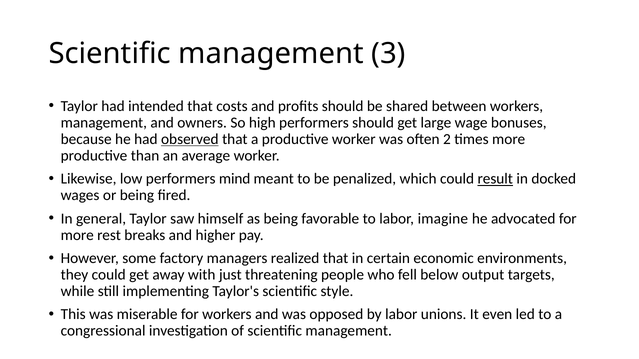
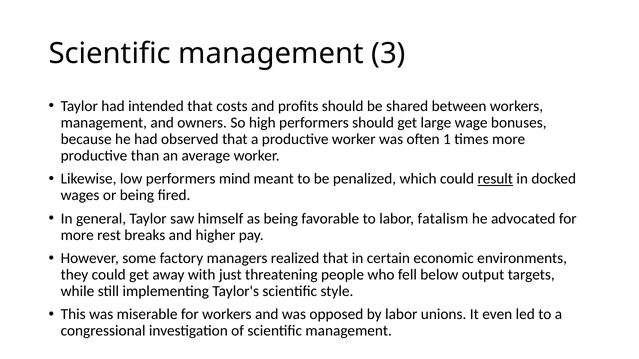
observed underline: present -> none
2: 2 -> 1
imagine: imagine -> fatalism
